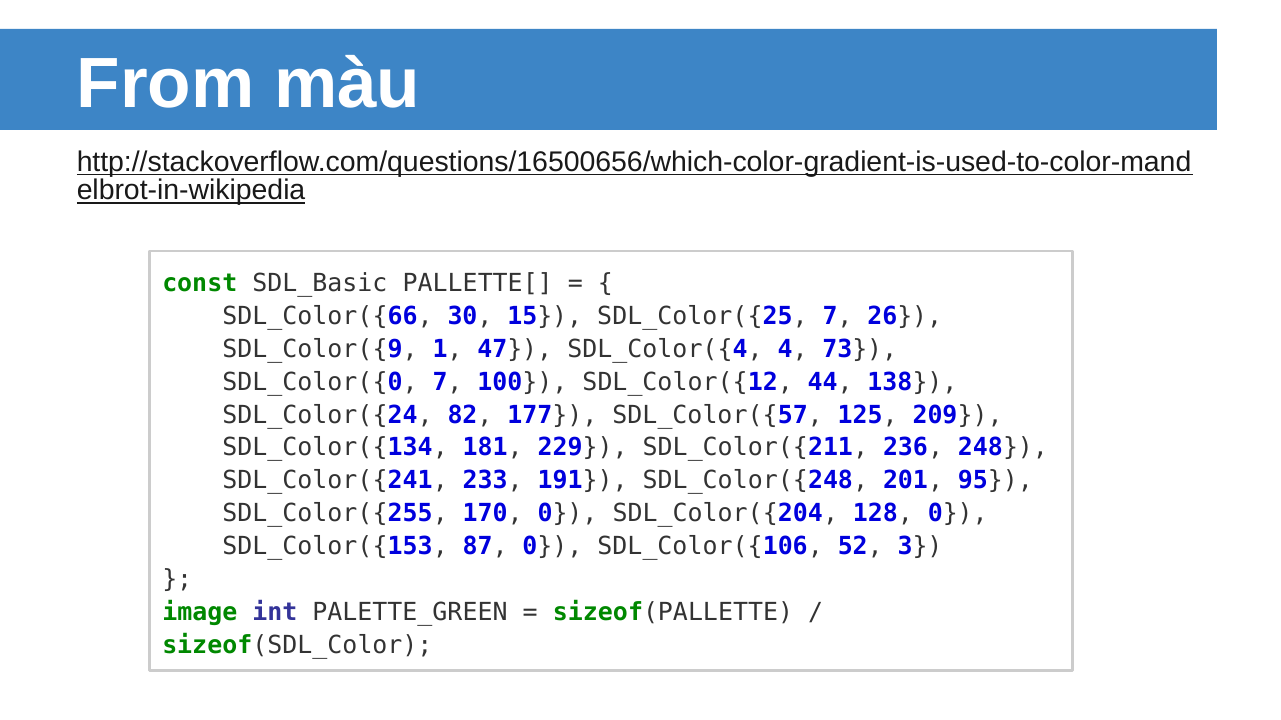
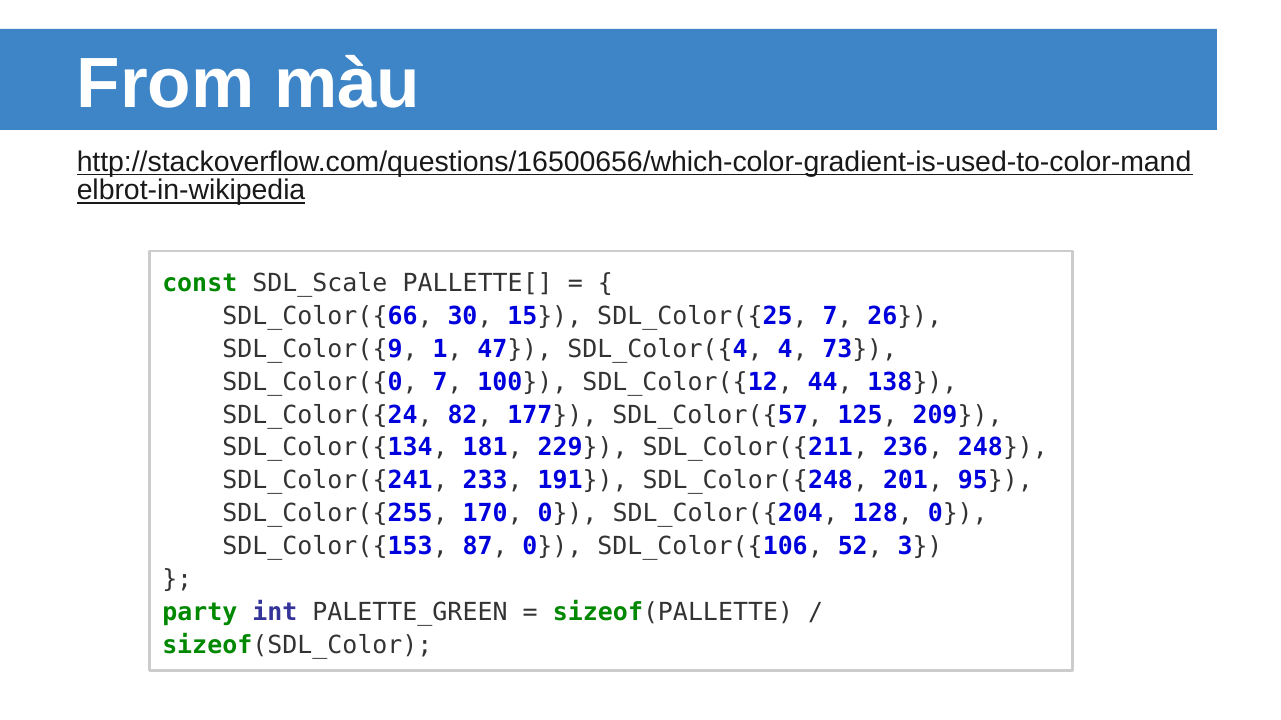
SDL_Basic: SDL_Basic -> SDL_Scale
image: image -> party
